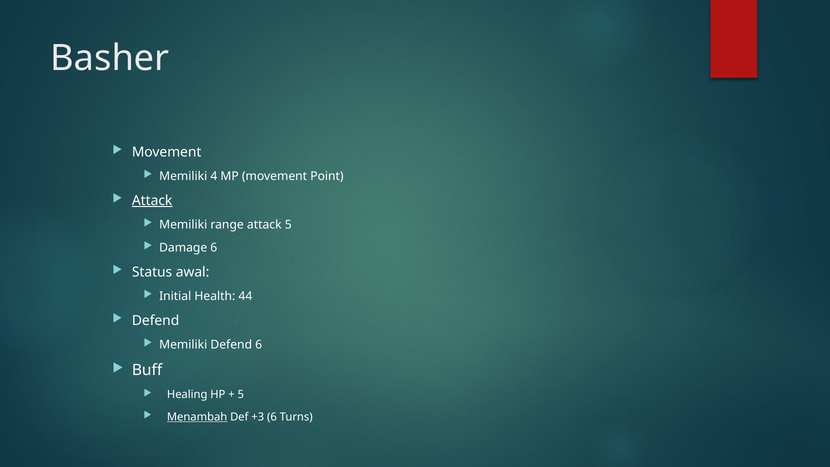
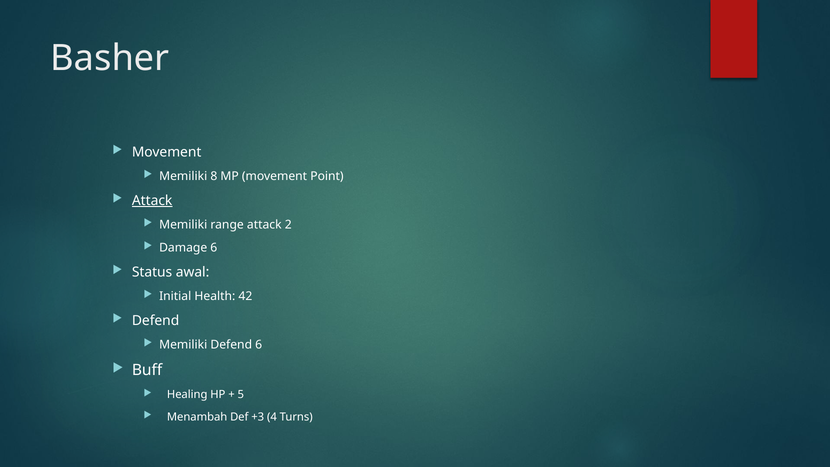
4: 4 -> 8
attack 5: 5 -> 2
44: 44 -> 42
Menambah underline: present -> none
+3 6: 6 -> 4
